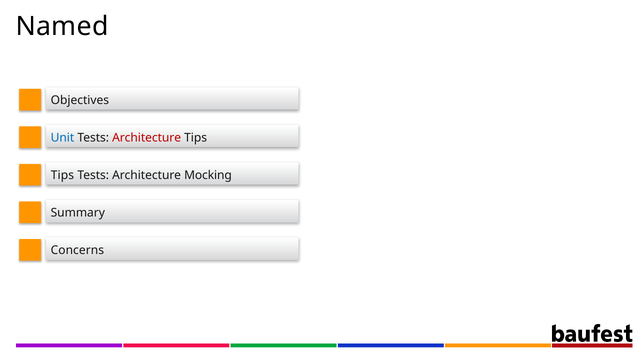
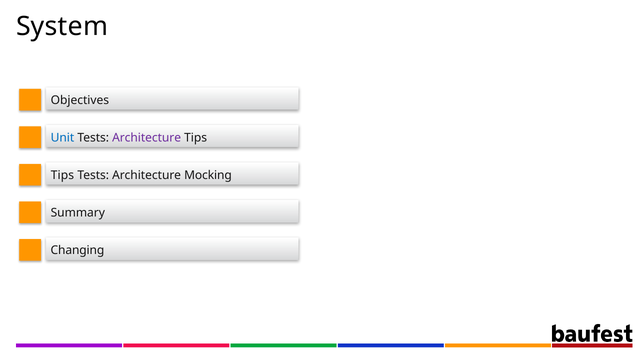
Named: Named -> System
Architecture at (147, 138) colour: red -> purple
Concerns: Concerns -> Changing
